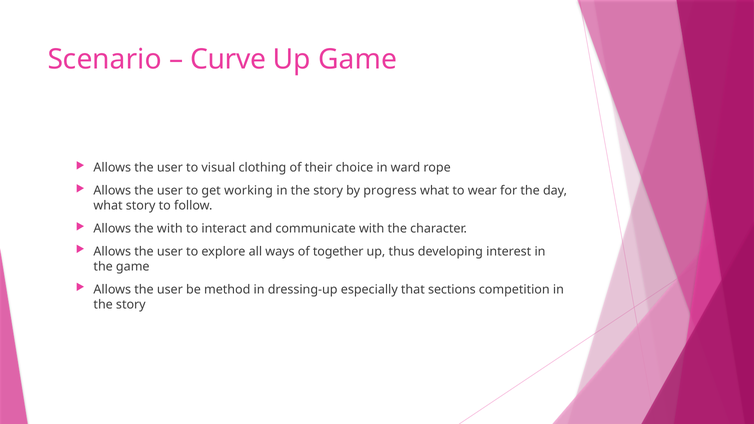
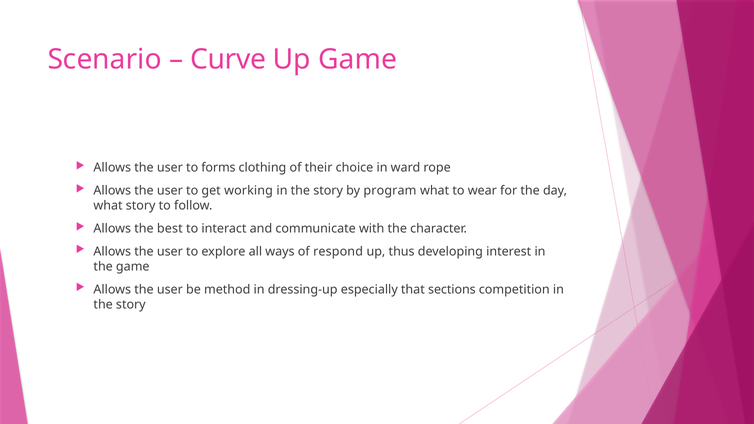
visual: visual -> forms
progress: progress -> program
the with: with -> best
together: together -> respond
